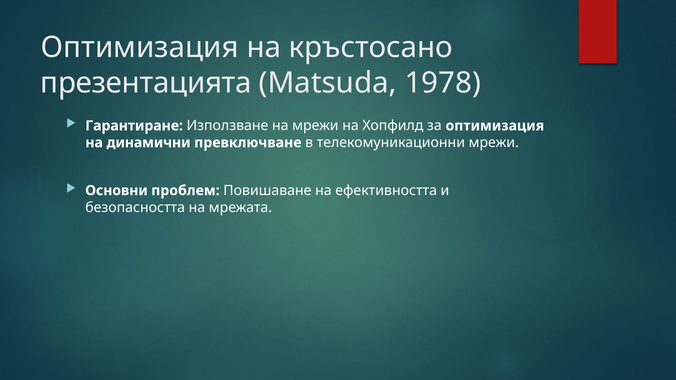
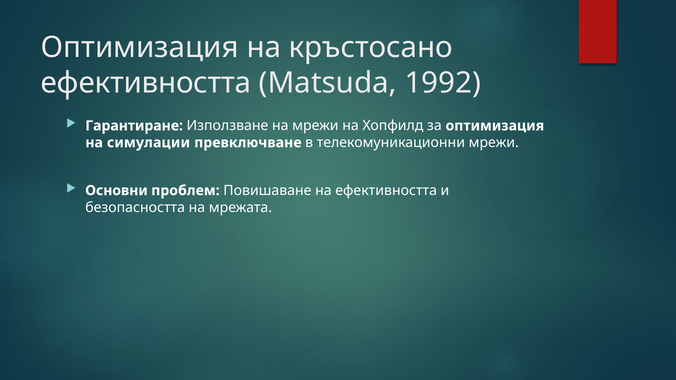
презентацията at (146, 83): презентацията -> ефективността
1978: 1978 -> 1992
динамични: динамични -> симулации
